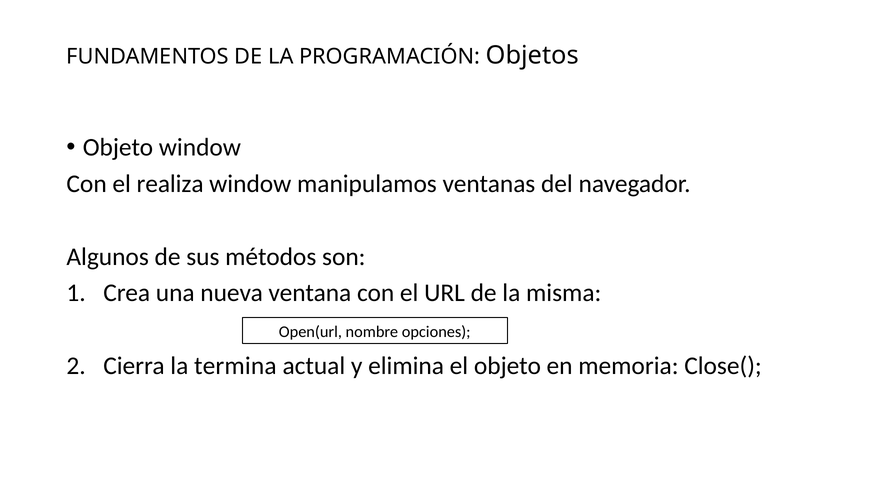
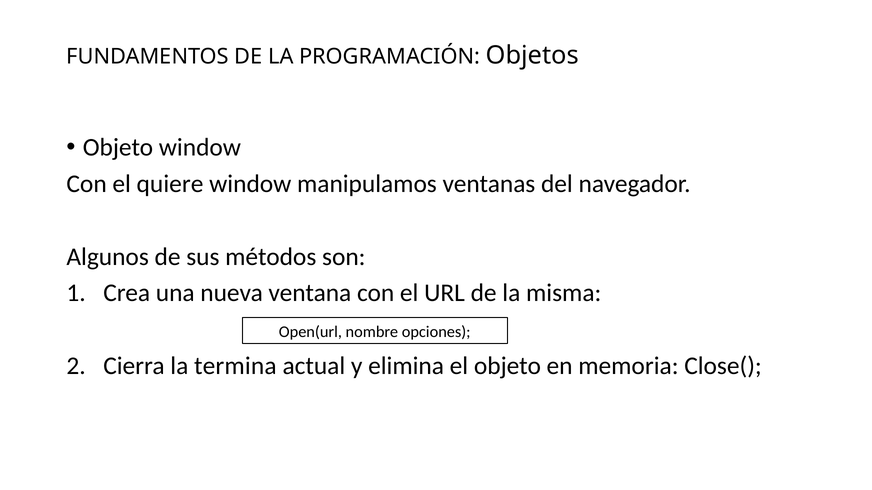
realiza: realiza -> quiere
